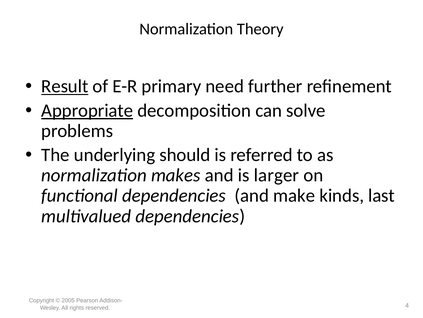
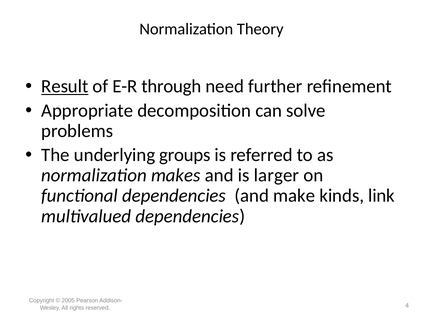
primary: primary -> through
Appropriate underline: present -> none
should: should -> groups
last: last -> link
